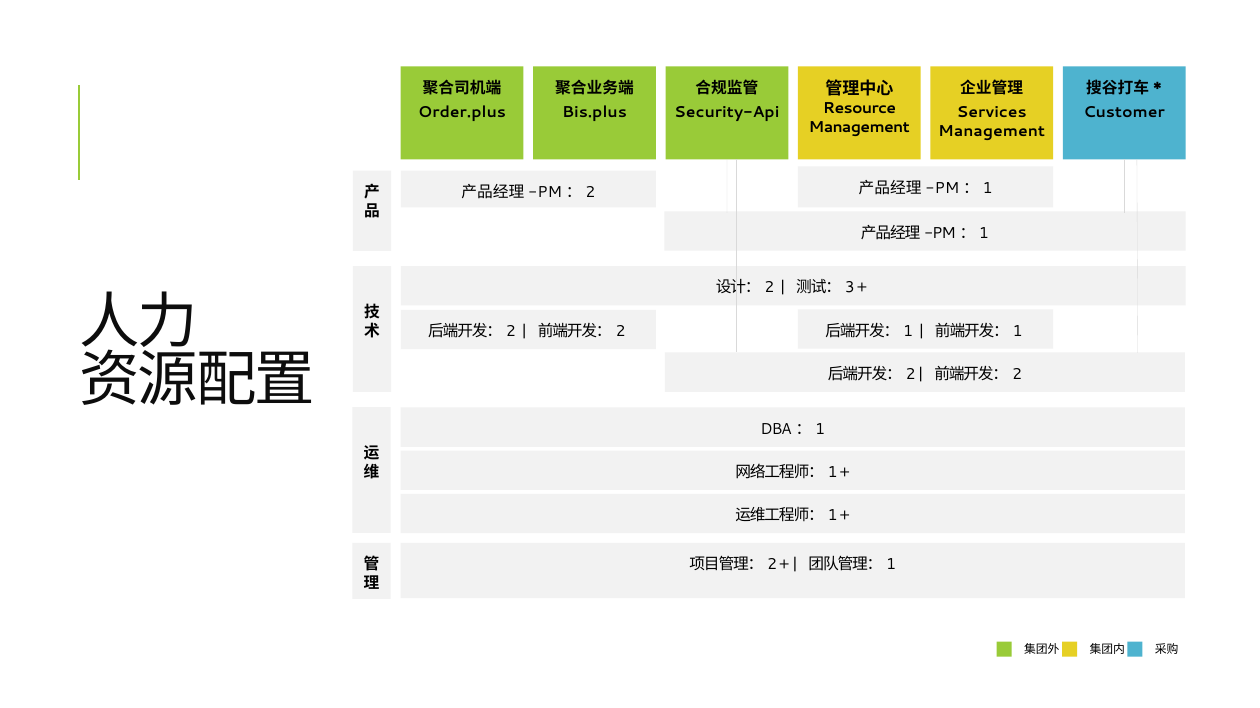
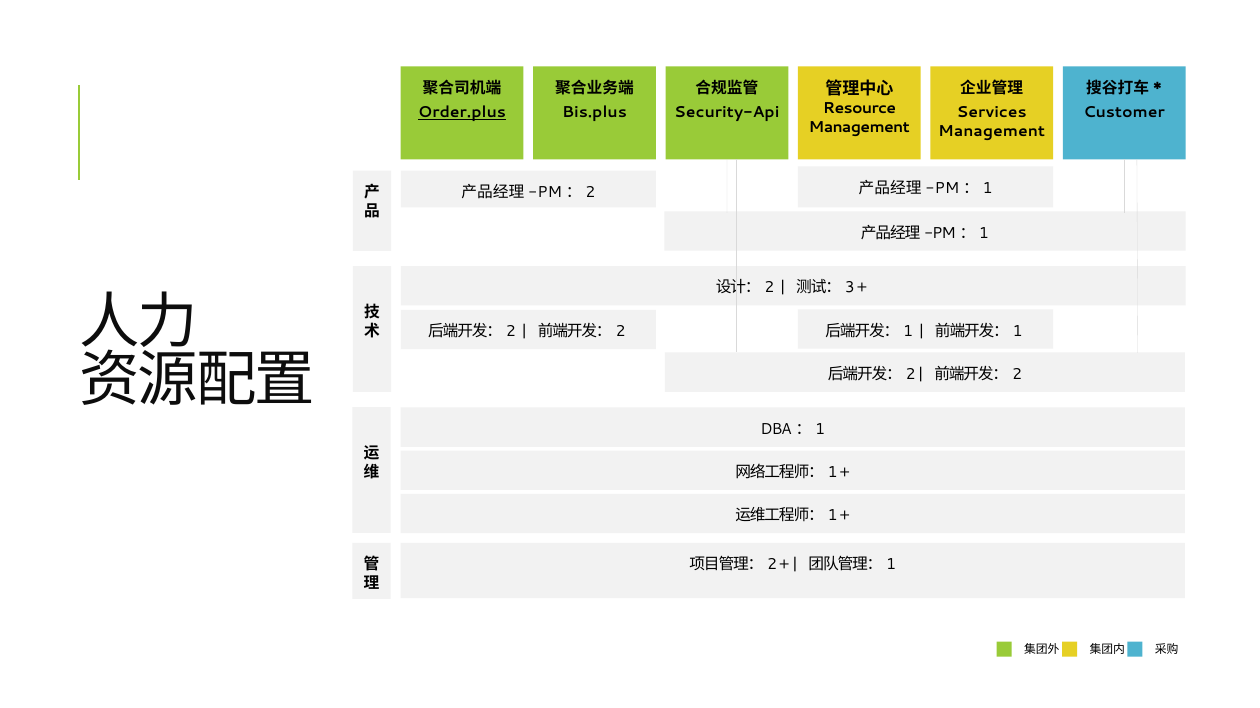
Order.plus underline: none -> present
